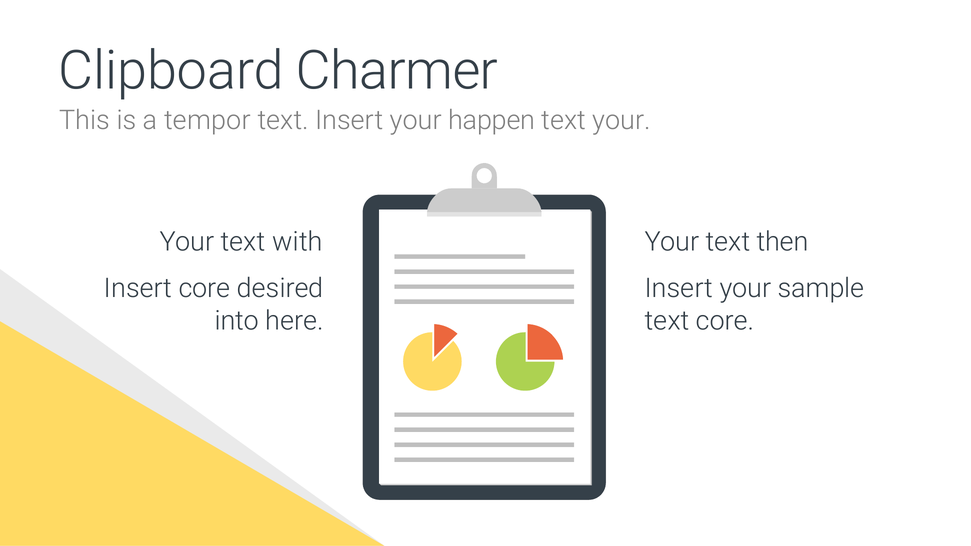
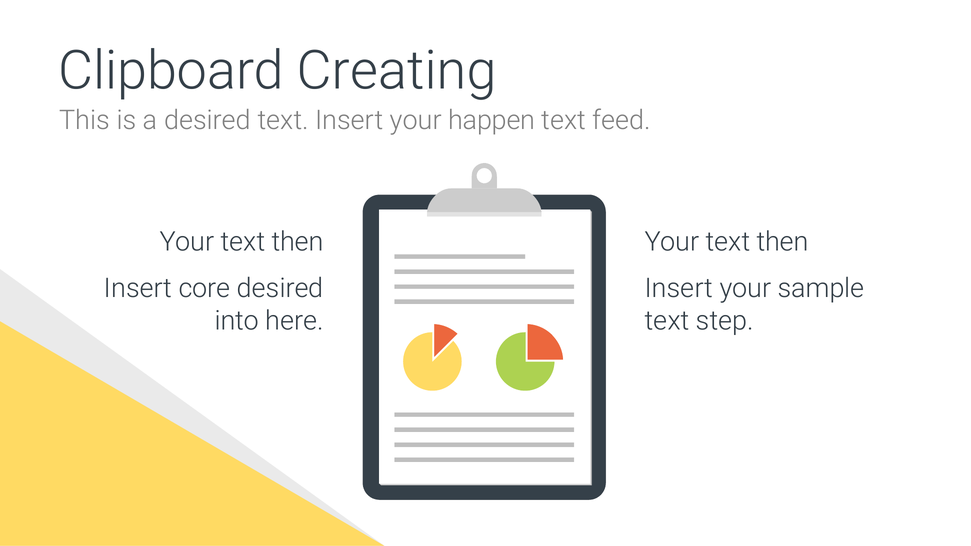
Charmer: Charmer -> Creating
a tempor: tempor -> desired
text your: your -> feed
with at (297, 242): with -> then
text core: core -> step
